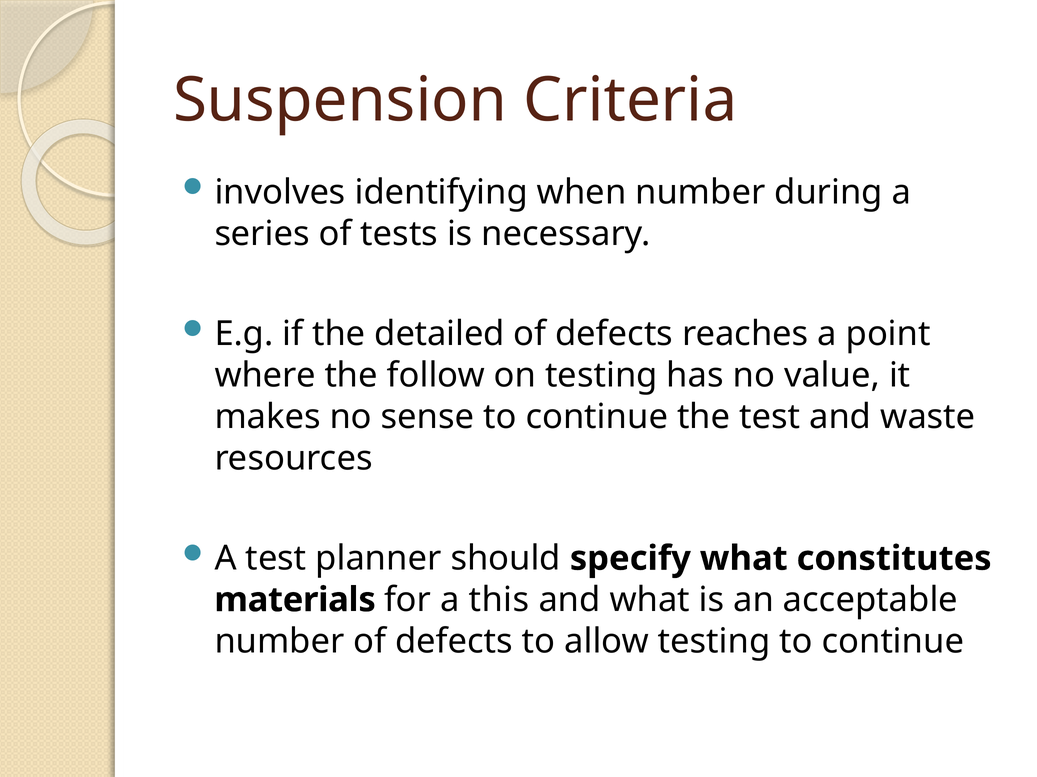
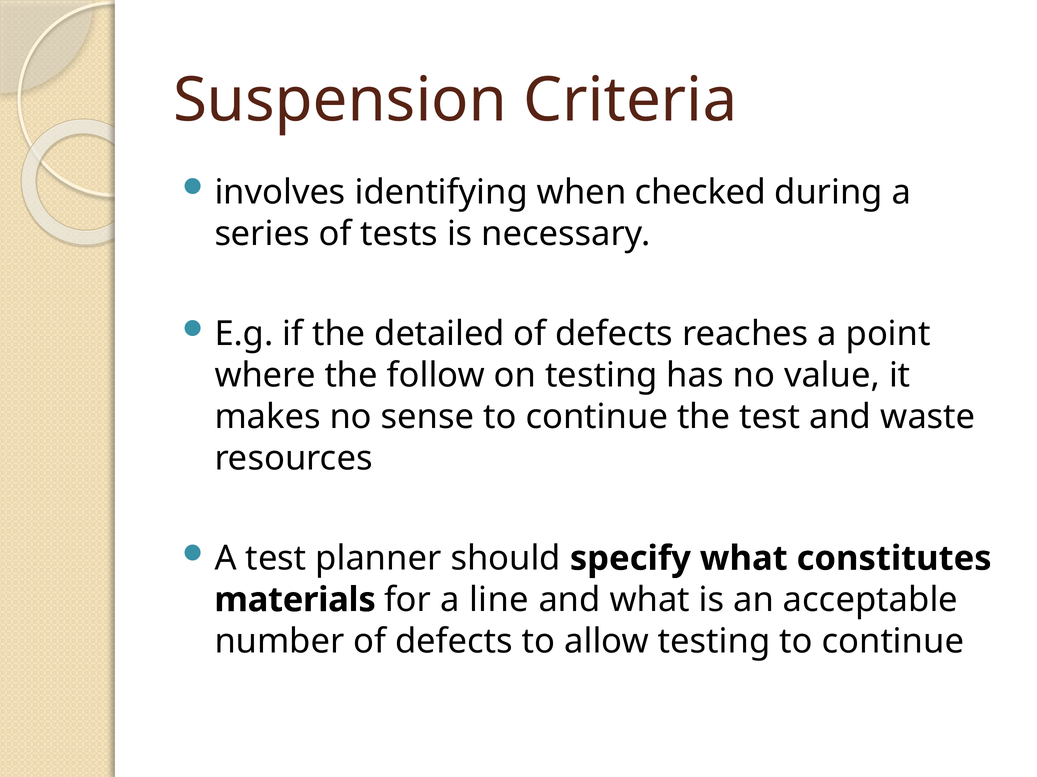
when number: number -> checked
this: this -> line
